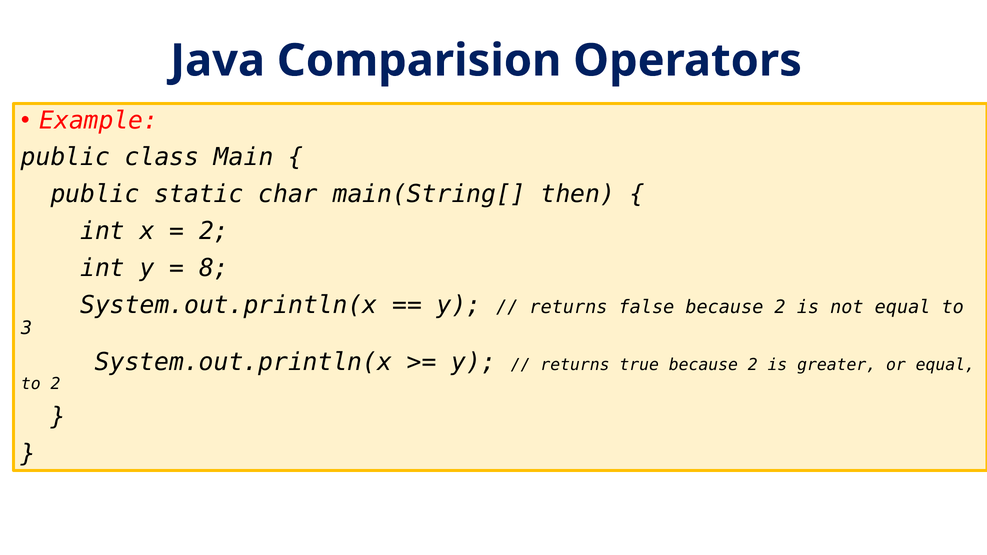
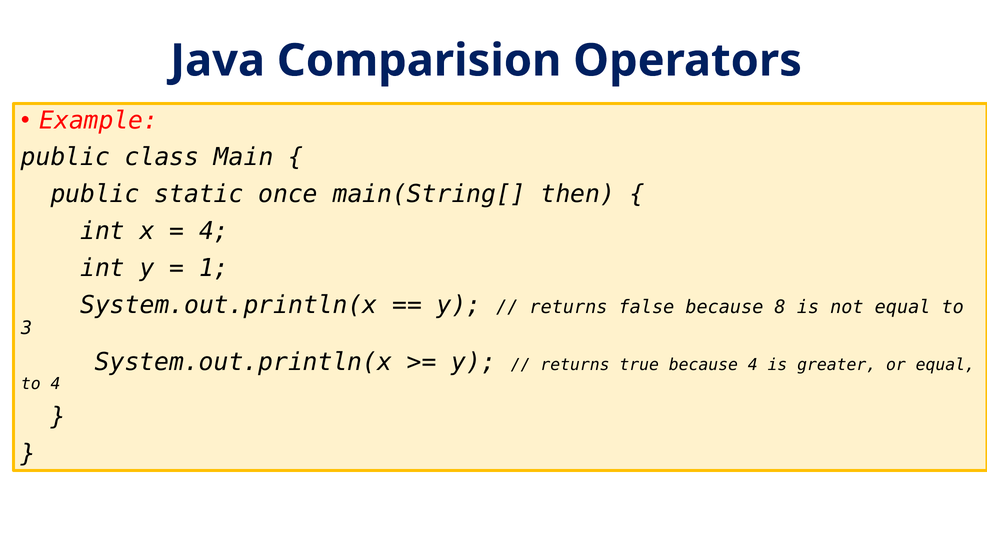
char: char -> once
2 at (214, 231): 2 -> 4
8: 8 -> 1
false because 2: 2 -> 8
true because 2: 2 -> 4
to 2: 2 -> 4
